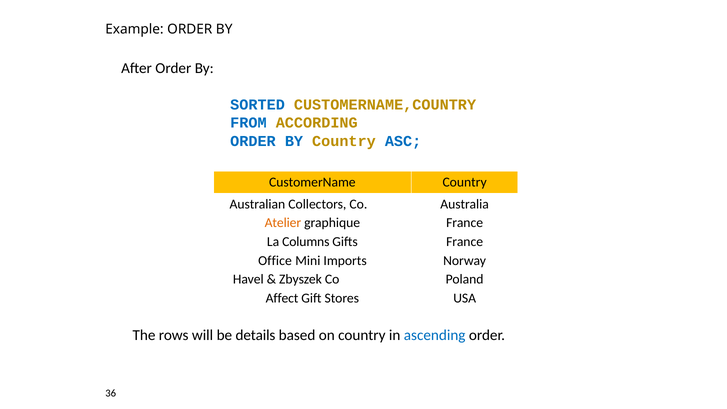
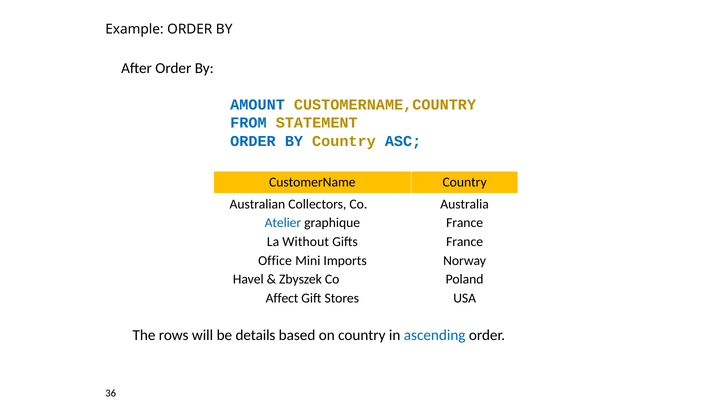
SORTED: SORTED -> AMOUNT
ACCORDING: ACCORDING -> STATEMENT
Atelier colour: orange -> blue
Columns: Columns -> Without
